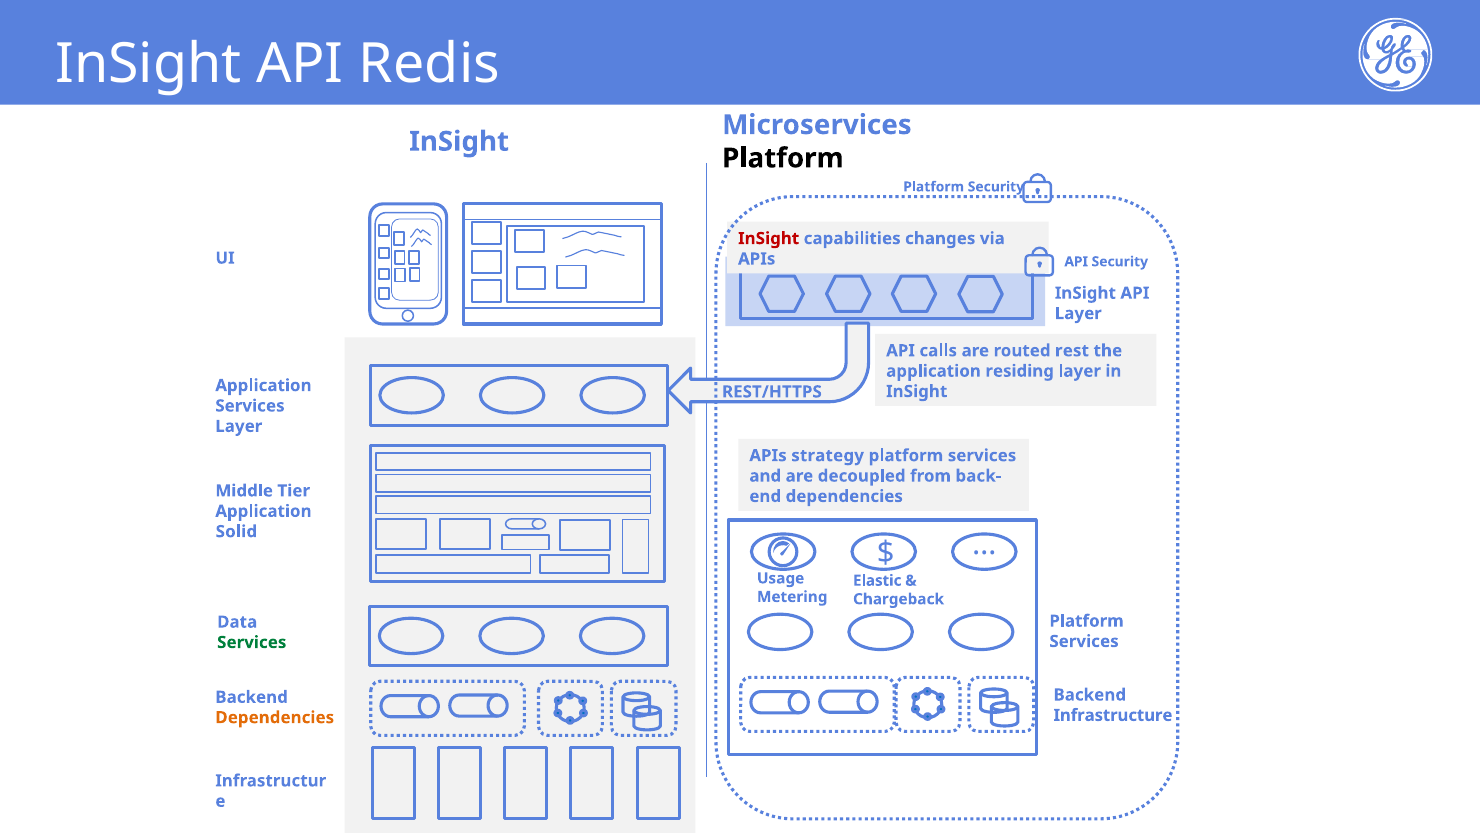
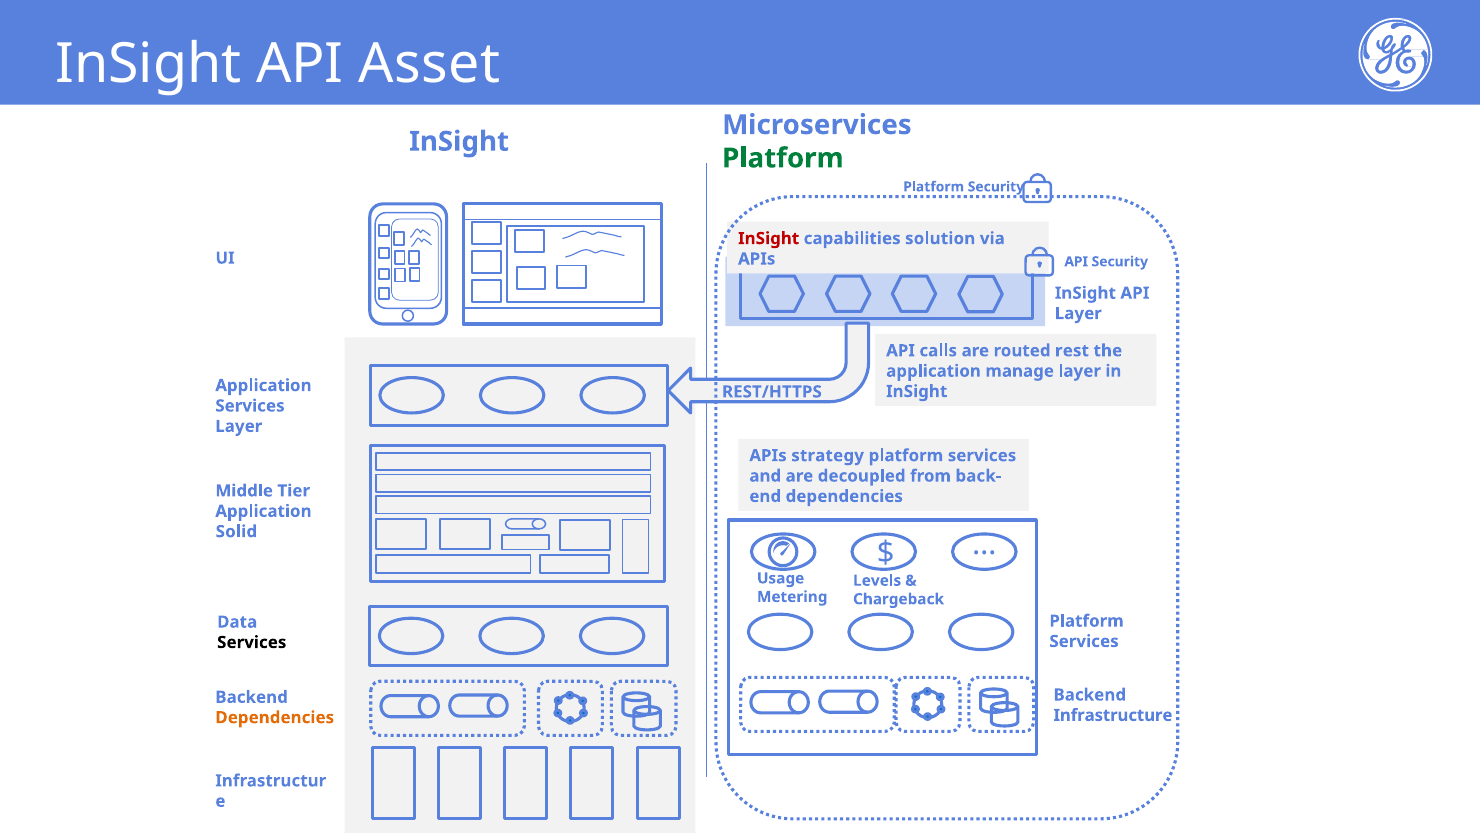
Redis: Redis -> Asset
Platform at (783, 158) colour: black -> green
changes: changes -> solution
residing: residing -> manage
Elastic: Elastic -> Levels
Services at (252, 642) colour: green -> black
